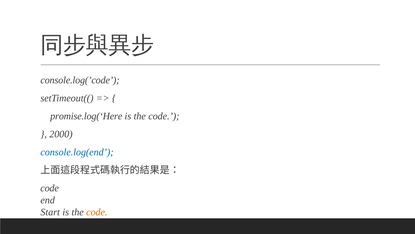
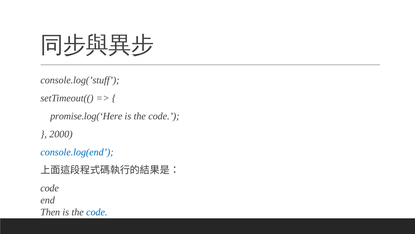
console.log(’code: console.log(’code -> console.log(’stuff
Start: Start -> Then
code at (97, 212) colour: orange -> blue
